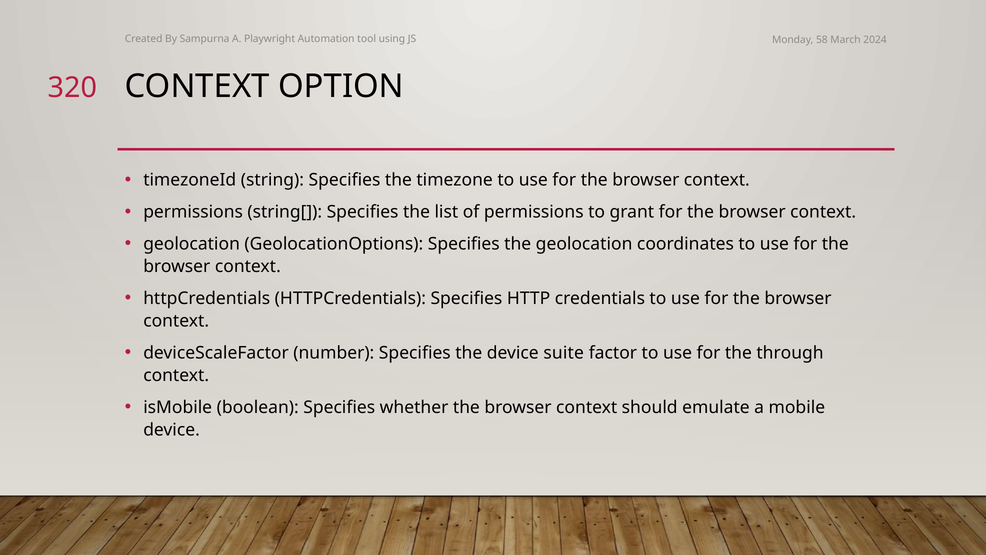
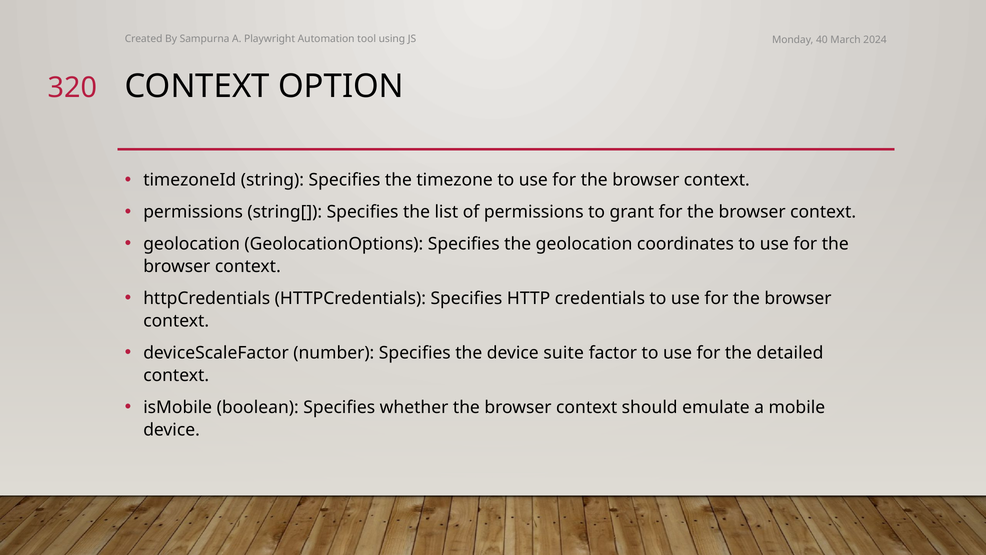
58: 58 -> 40
through: through -> detailed
